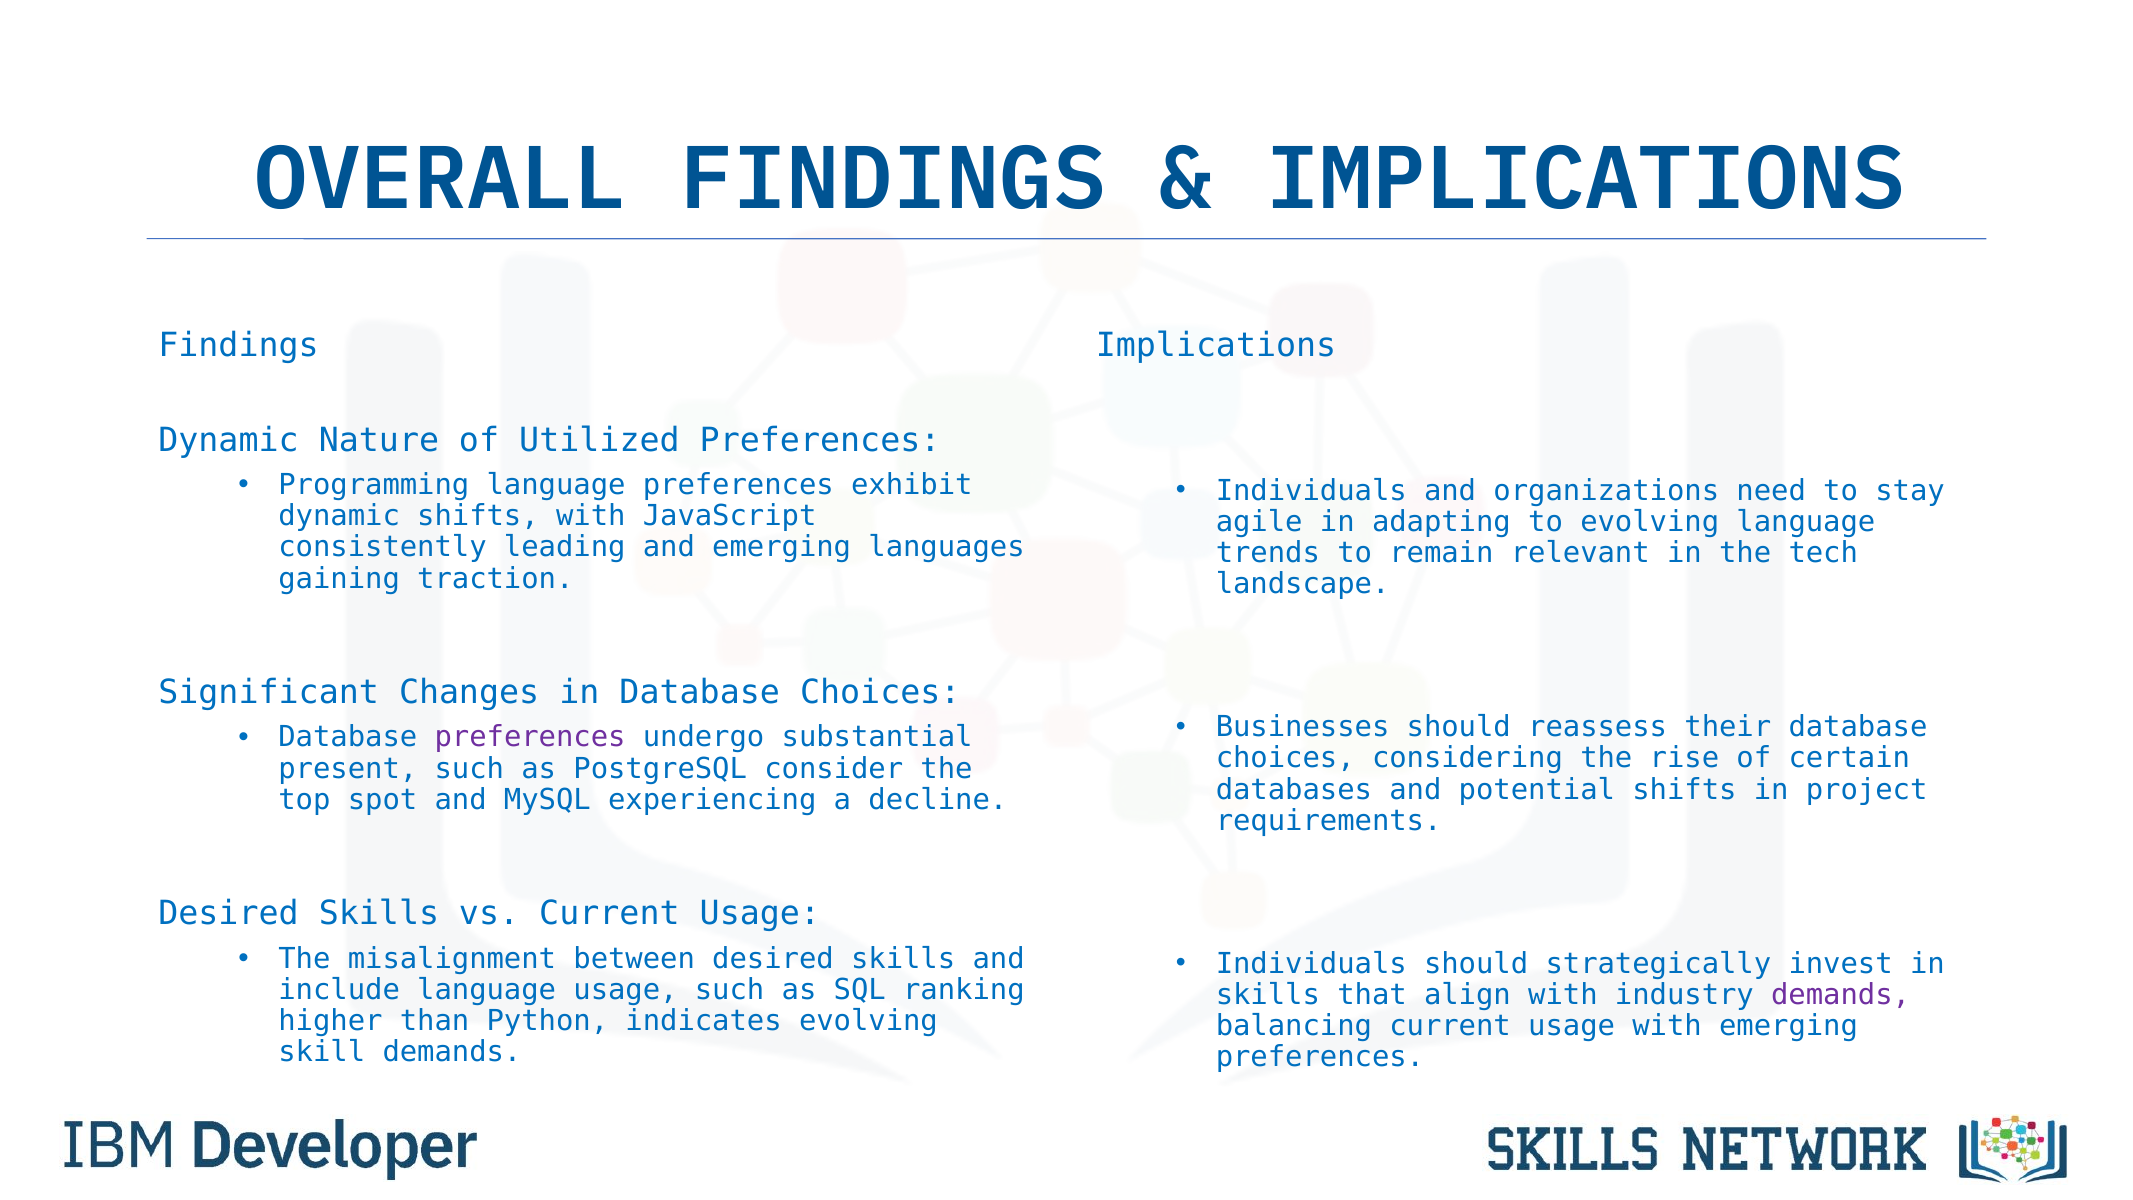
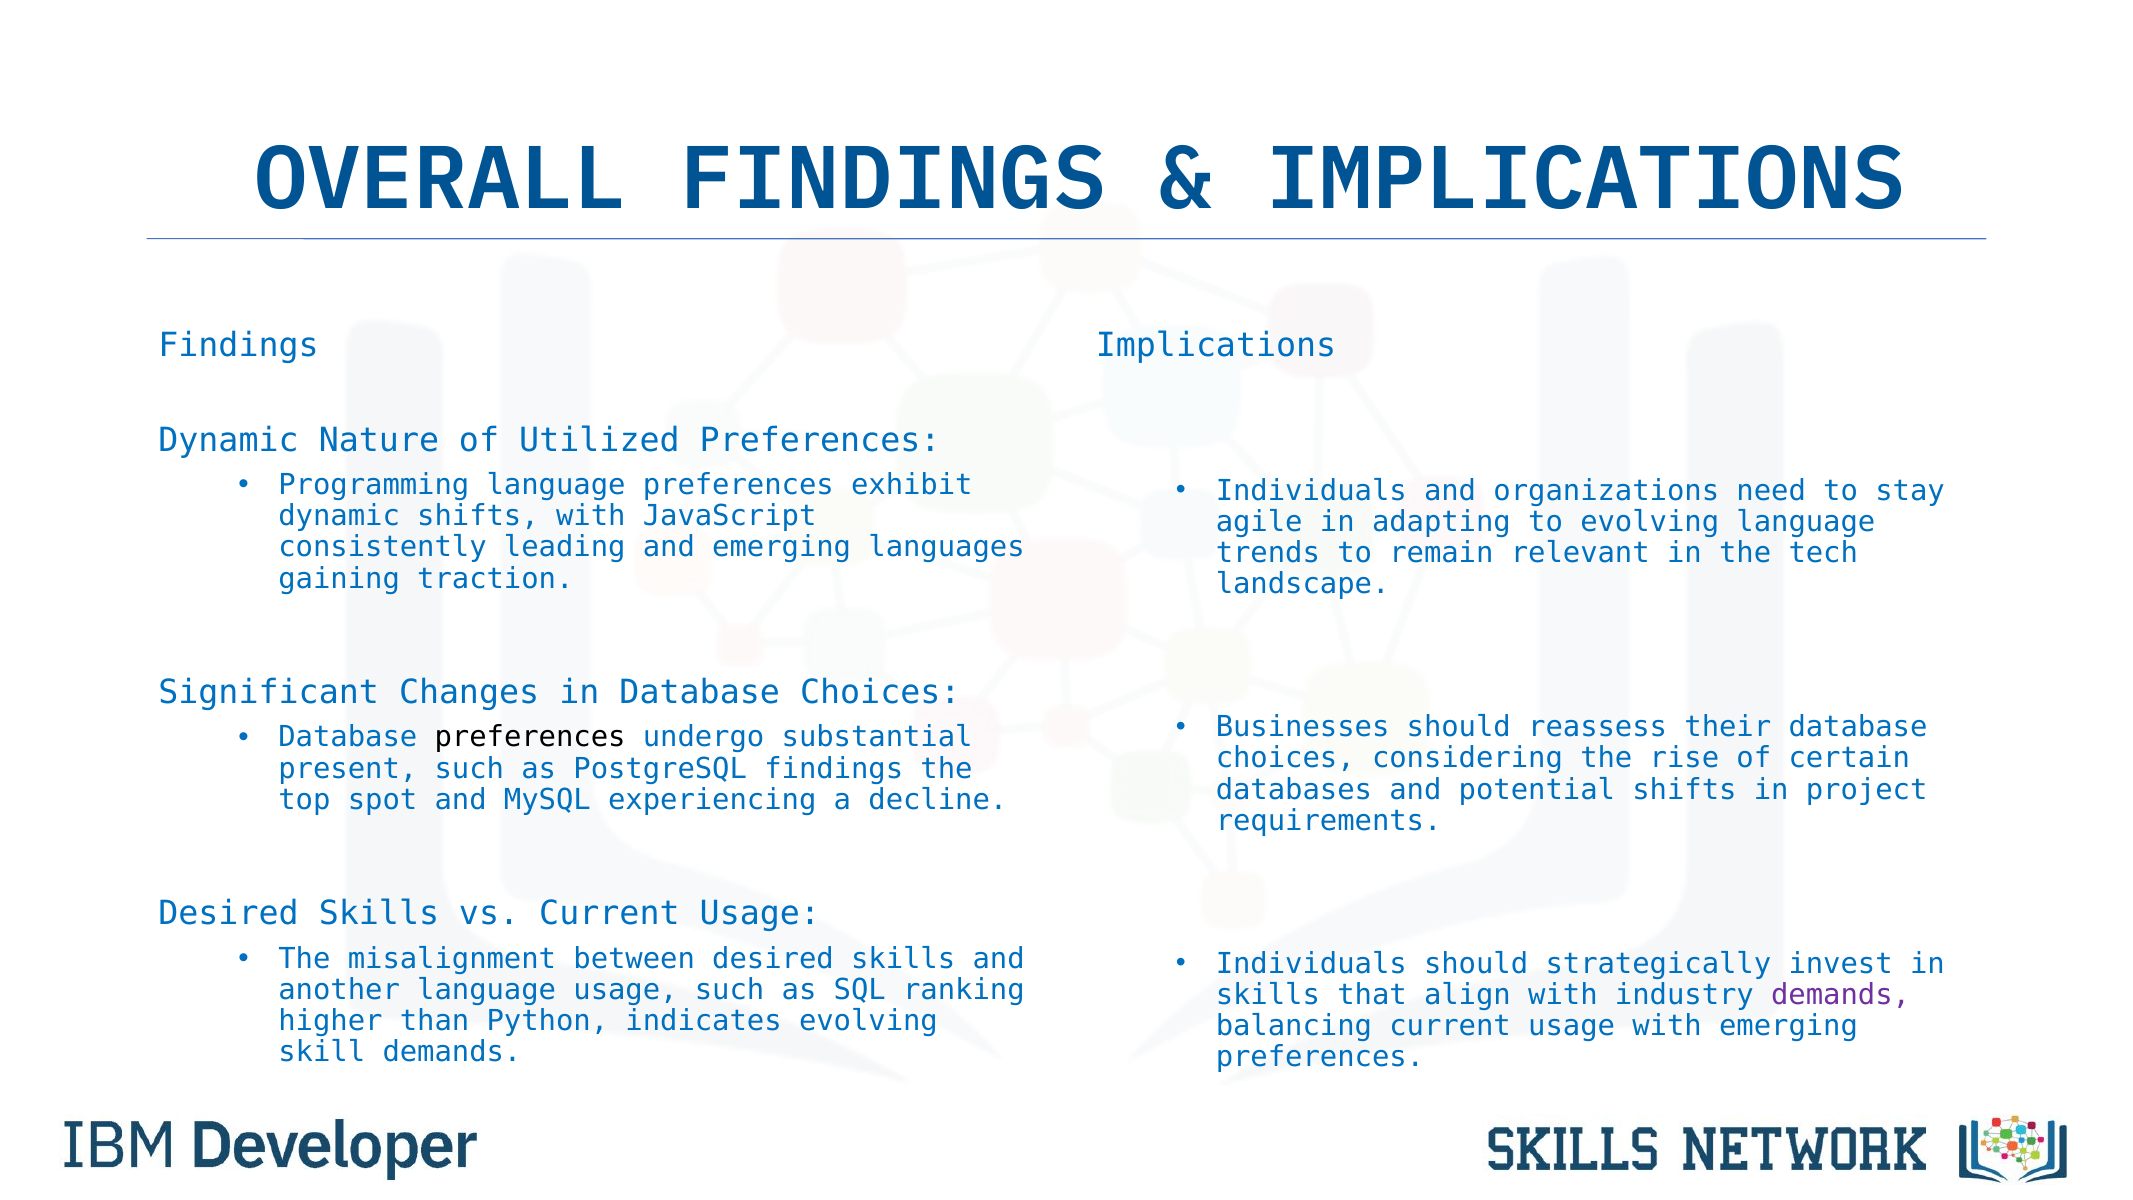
preferences at (530, 737) colour: purple -> black
PostgreSQL consider: consider -> findings
include: include -> another
